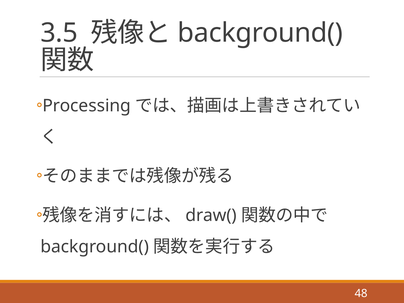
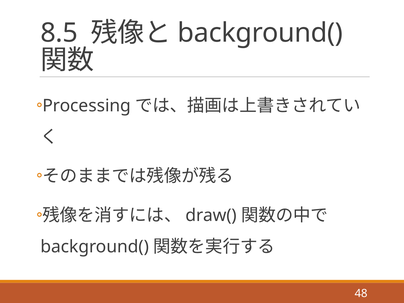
3.5: 3.5 -> 8.5
